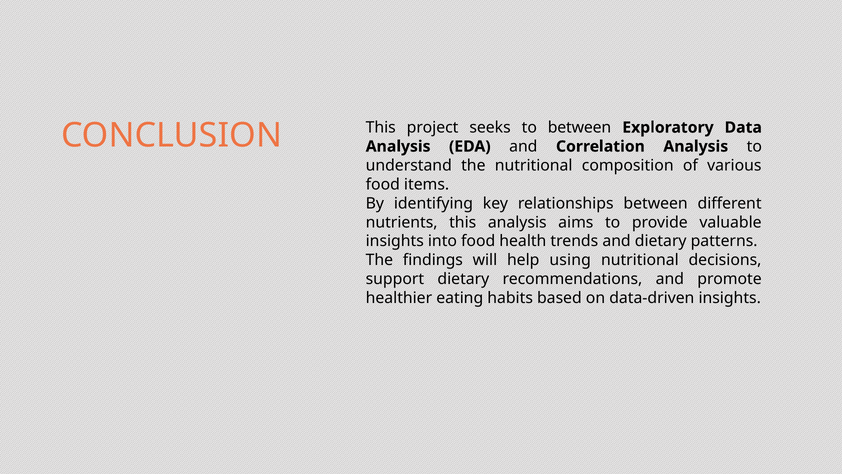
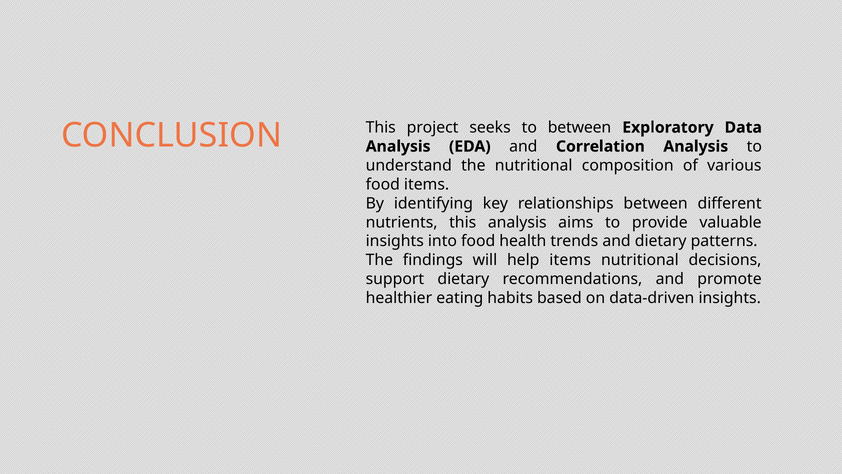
help using: using -> items
